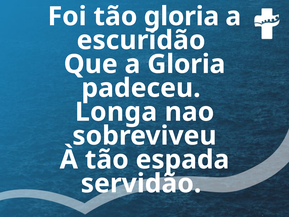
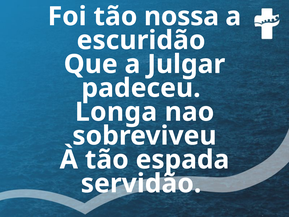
tão gloria: gloria -> nossa
a Gloria: Gloria -> Julgar
